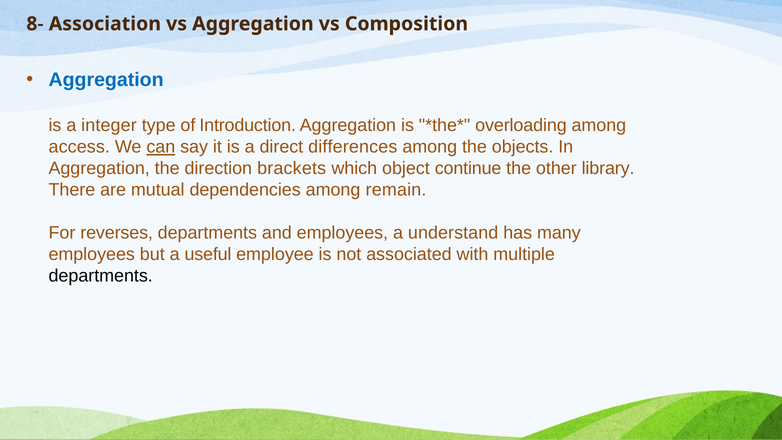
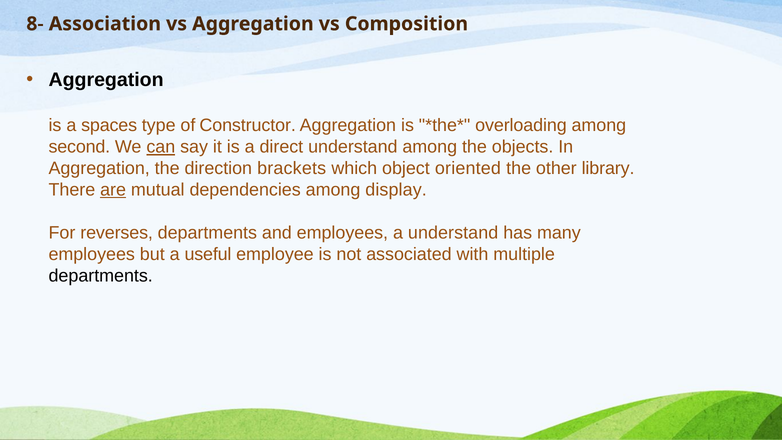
Aggregation at (106, 80) colour: blue -> black
integer: integer -> spaces
Introduction: Introduction -> Constructor
access: access -> second
direct differences: differences -> understand
continue: continue -> oriented
are underline: none -> present
remain: remain -> display
